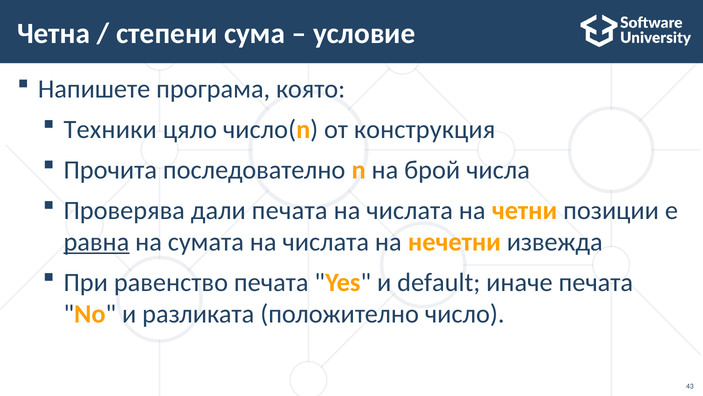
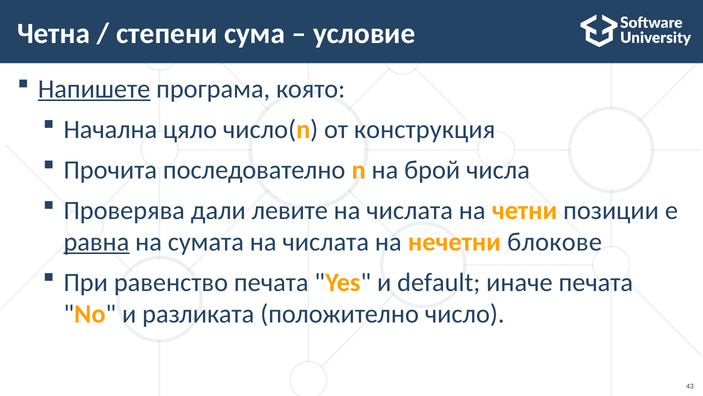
Напишете underline: none -> present
Техники: Техники -> Начална
дали печата: печата -> левите
извежда: извежда -> блокове
